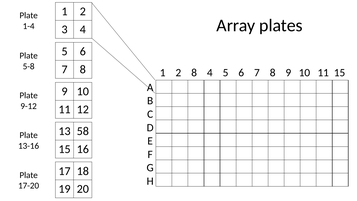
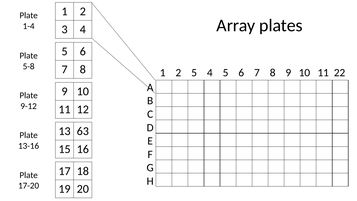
2 8: 8 -> 5
11 15: 15 -> 22
58: 58 -> 63
